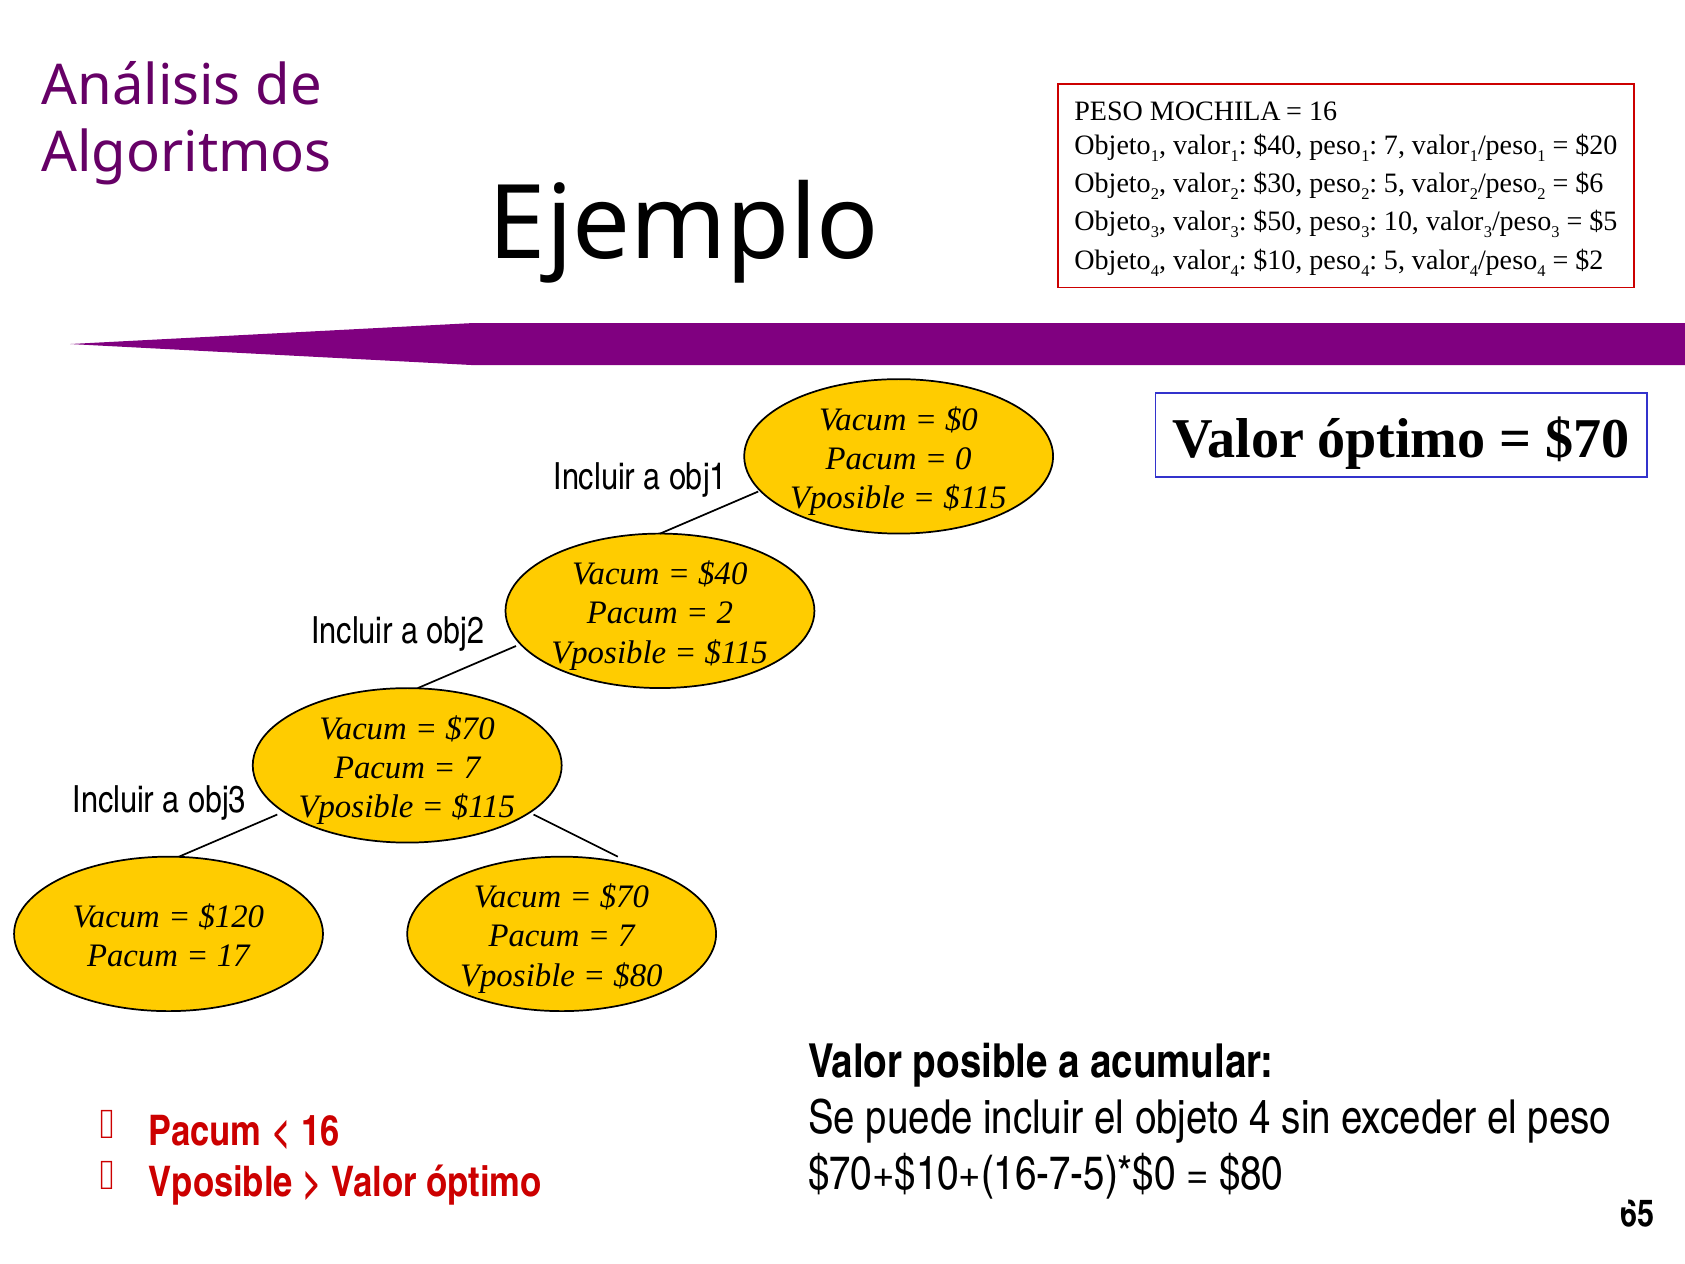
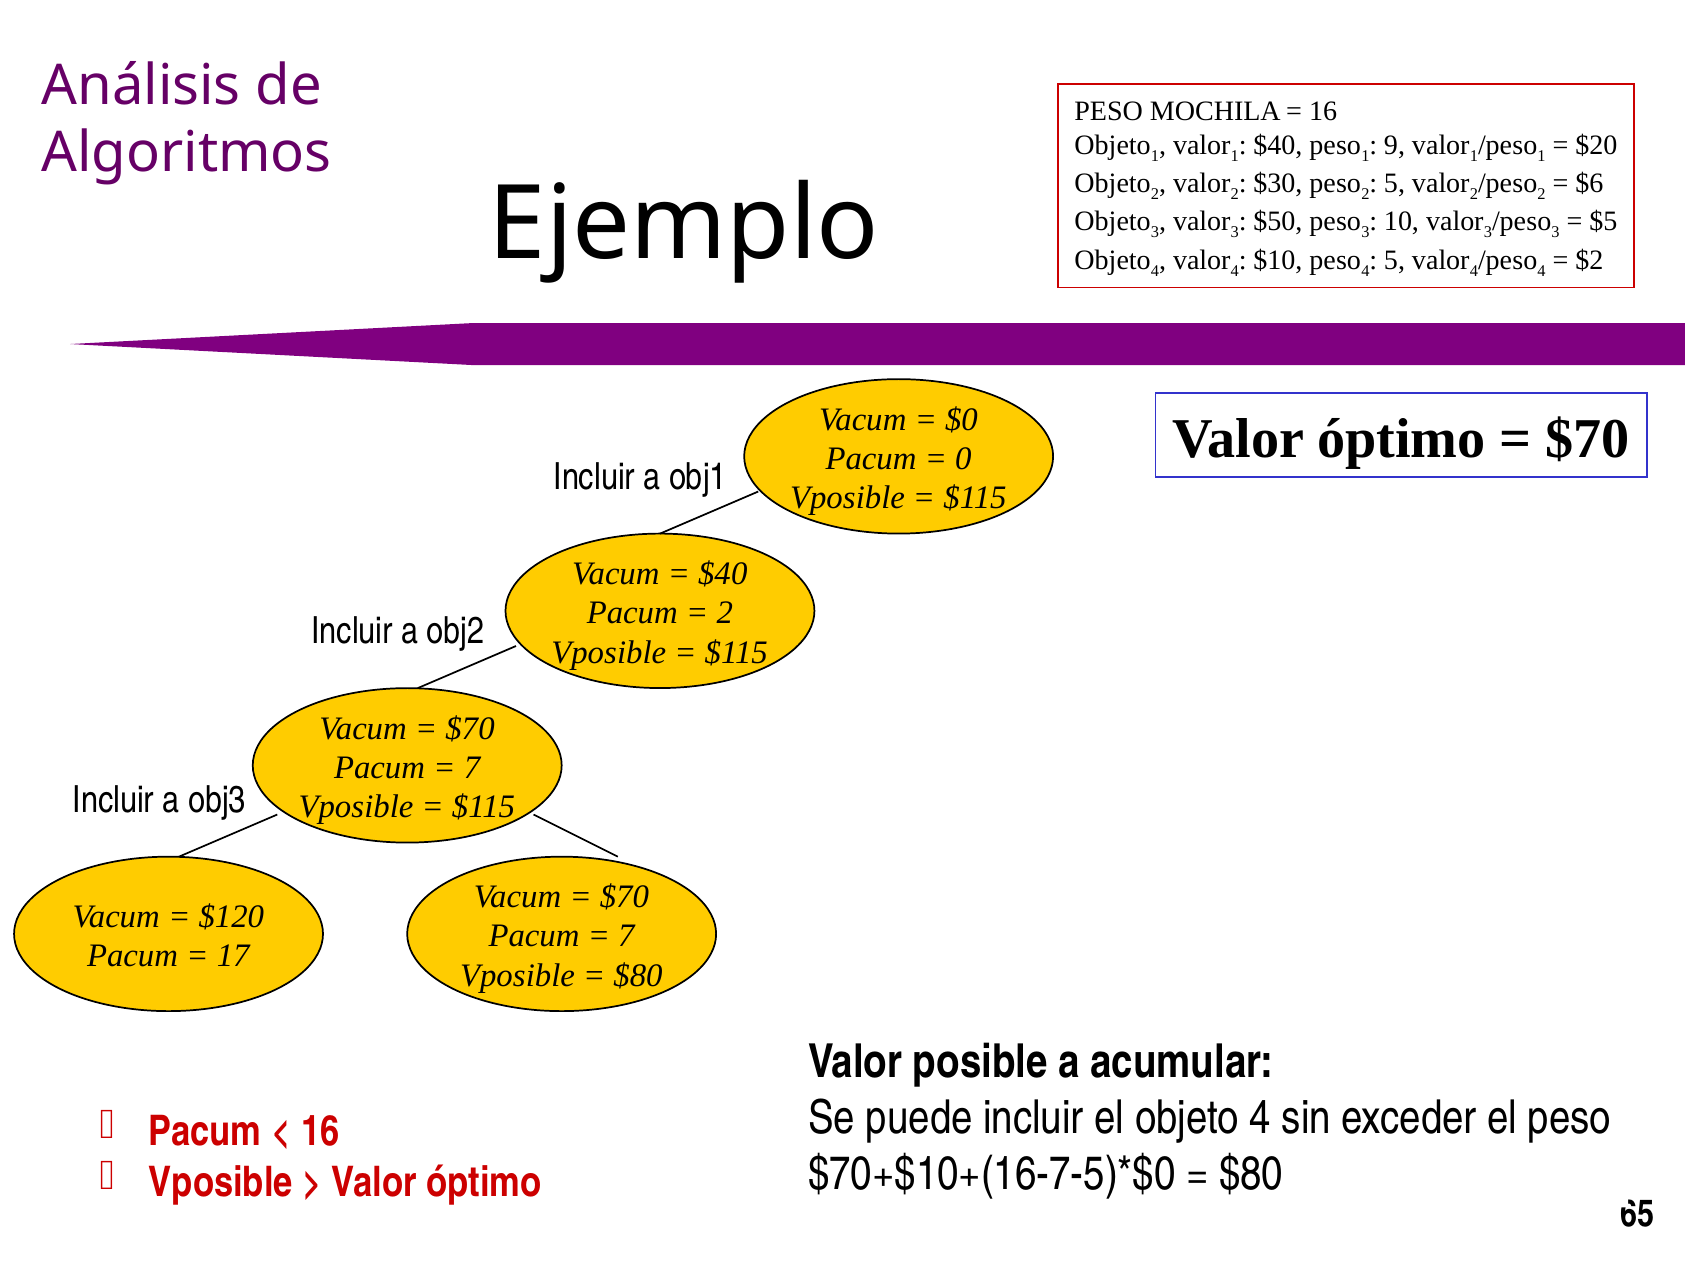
7 at (1395, 145): 7 -> 9
